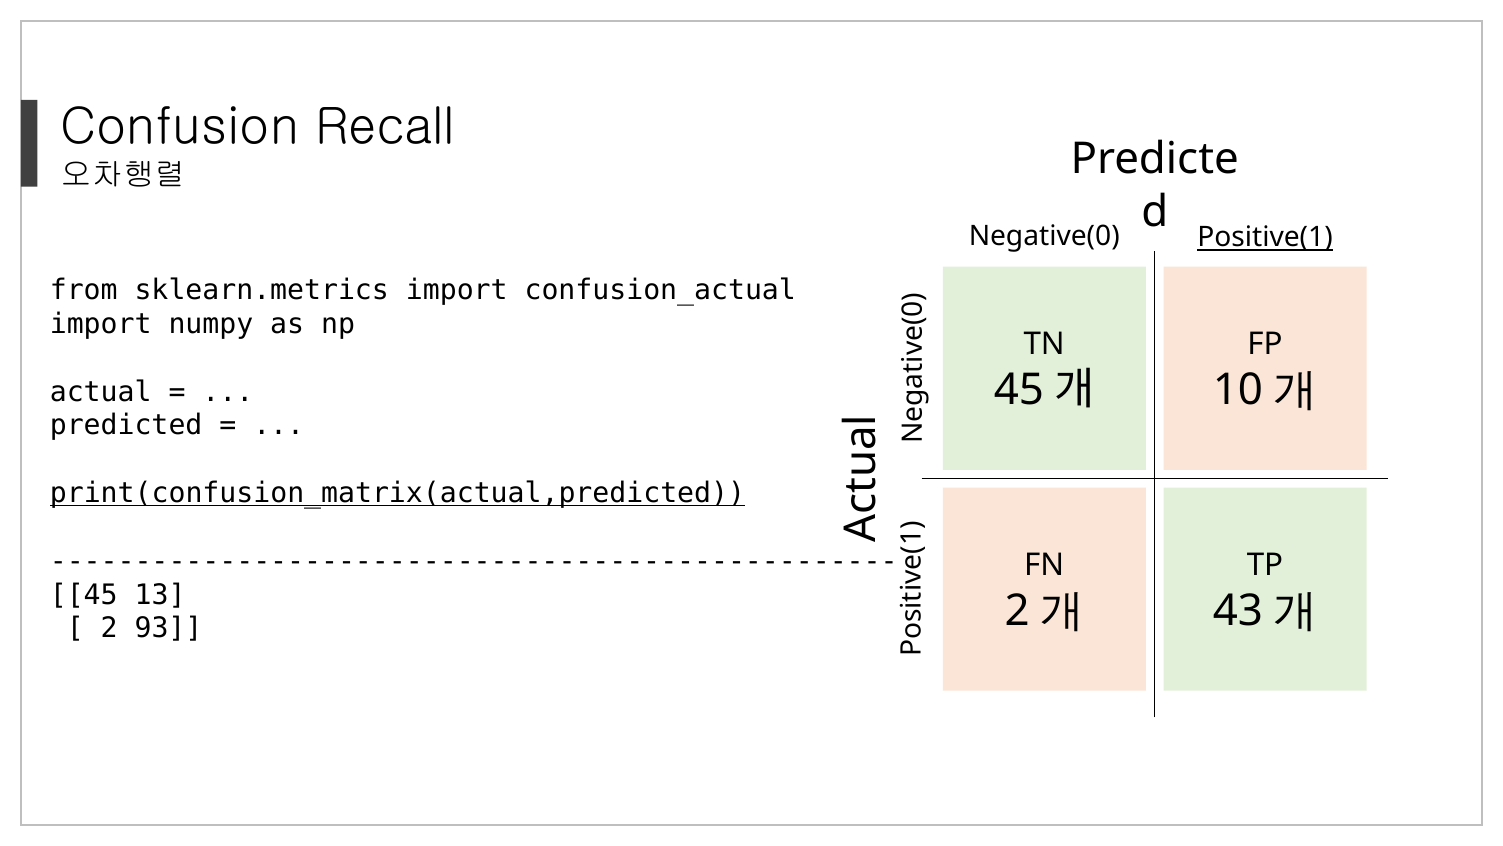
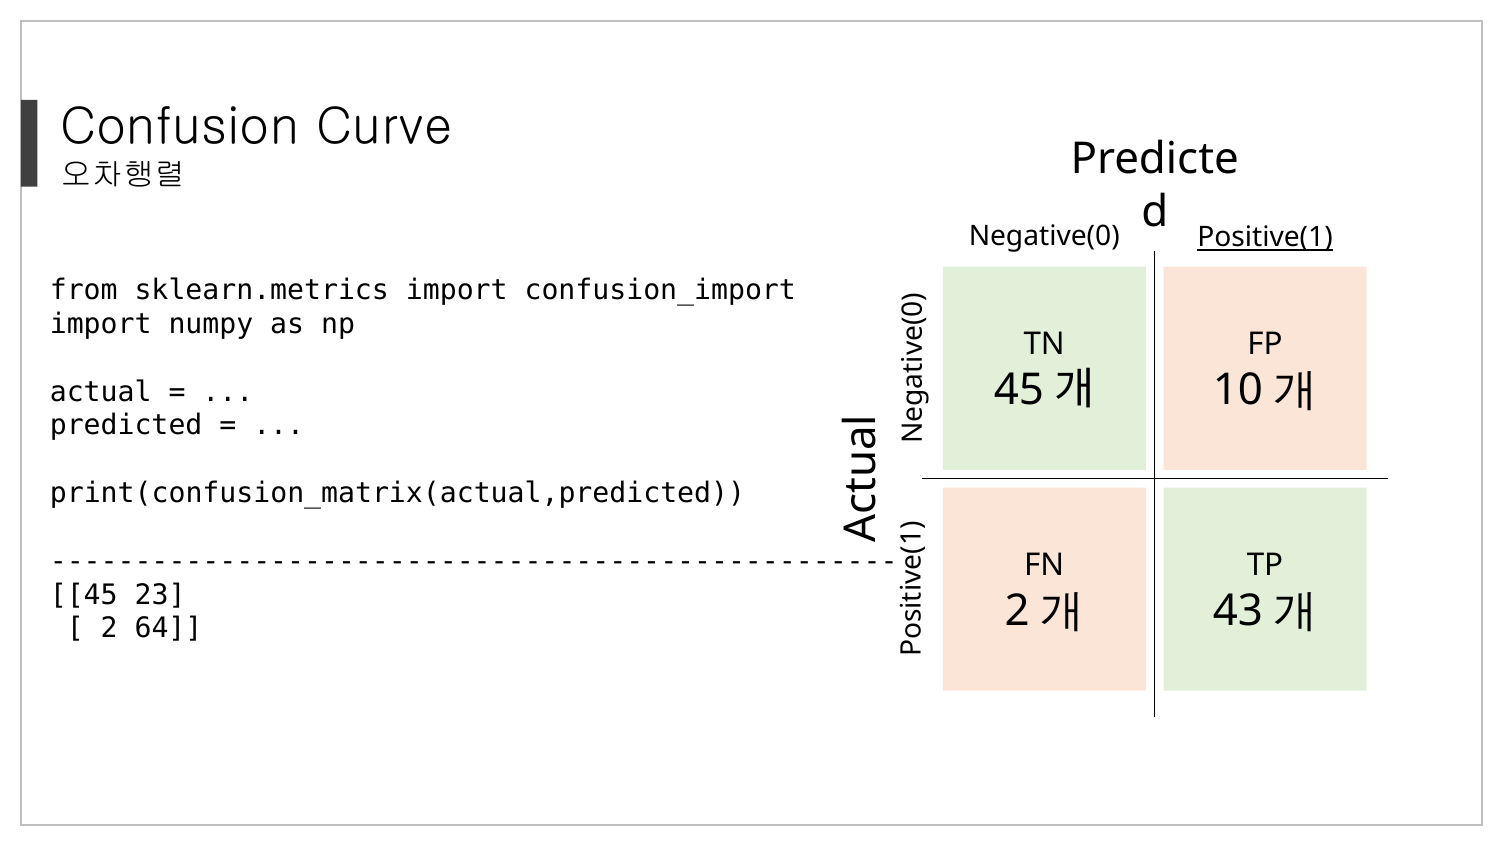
Recall: Recall -> Curve
confusion_actual: confusion_actual -> confusion_import
print(confusion_matrix(actual,predicted underline: present -> none
13: 13 -> 23
93: 93 -> 64
